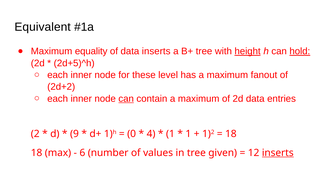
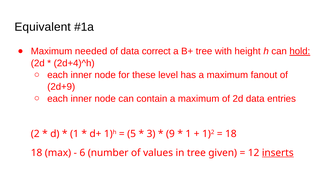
equality: equality -> needed
data inserts: inserts -> correct
height underline: present -> none
2d+5)^h: 2d+5)^h -> 2d+4)^h
2d+2: 2d+2 -> 2d+9
can at (126, 99) underline: present -> none
9 at (74, 134): 9 -> 1
0: 0 -> 5
4: 4 -> 3
1 at (170, 134): 1 -> 9
